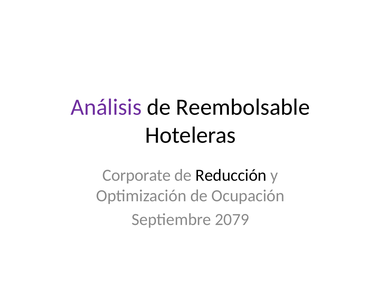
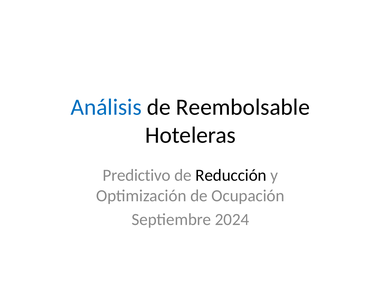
Análisis colour: purple -> blue
Corporate: Corporate -> Predictivo
2079: 2079 -> 2024
